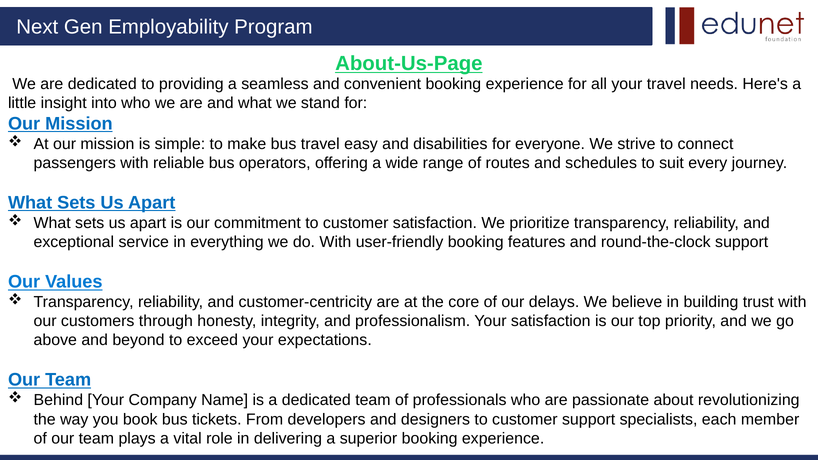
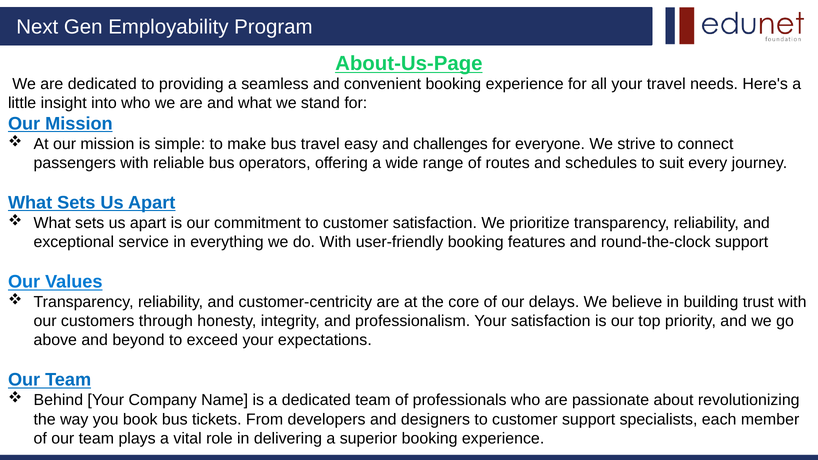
disabilities: disabilities -> challenges
